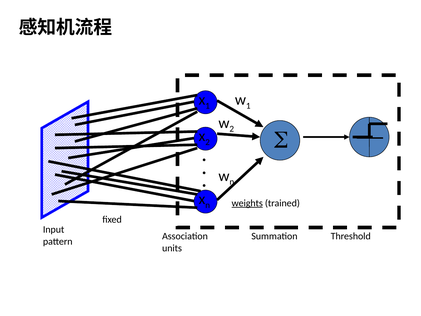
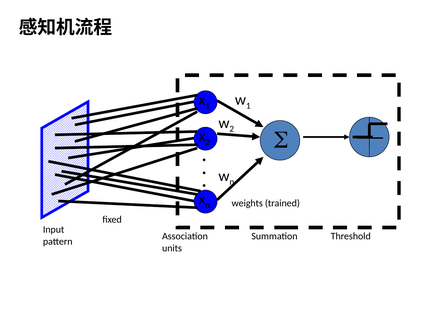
weights underline: present -> none
